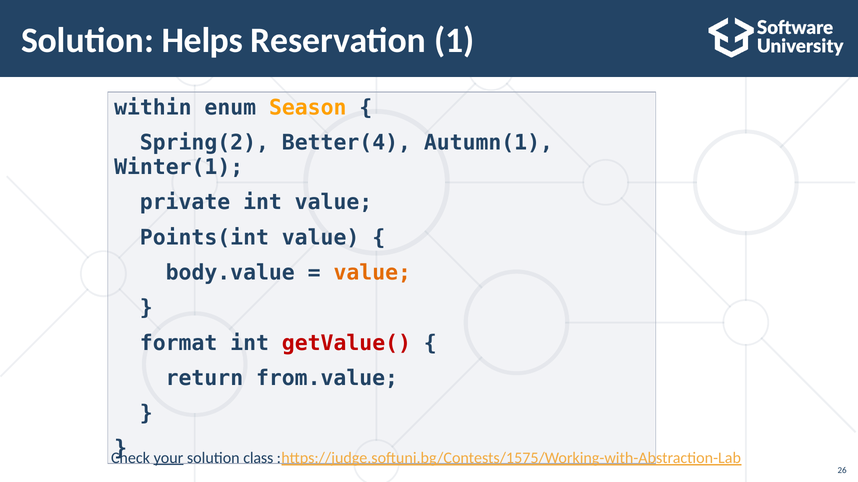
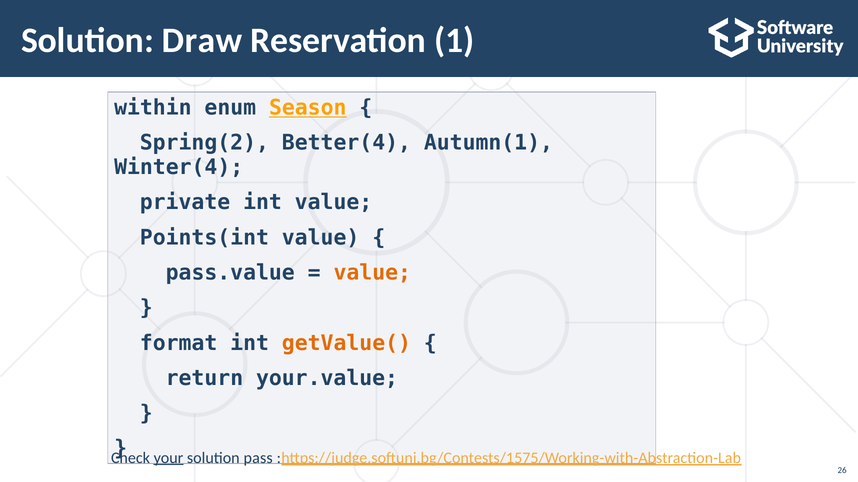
Helps: Helps -> Draw
Season underline: none -> present
Winter(1: Winter(1 -> Winter(4
body.value: body.value -> pass.value
getValue( colour: red -> orange
from.value: from.value -> your.value
class: class -> pass
